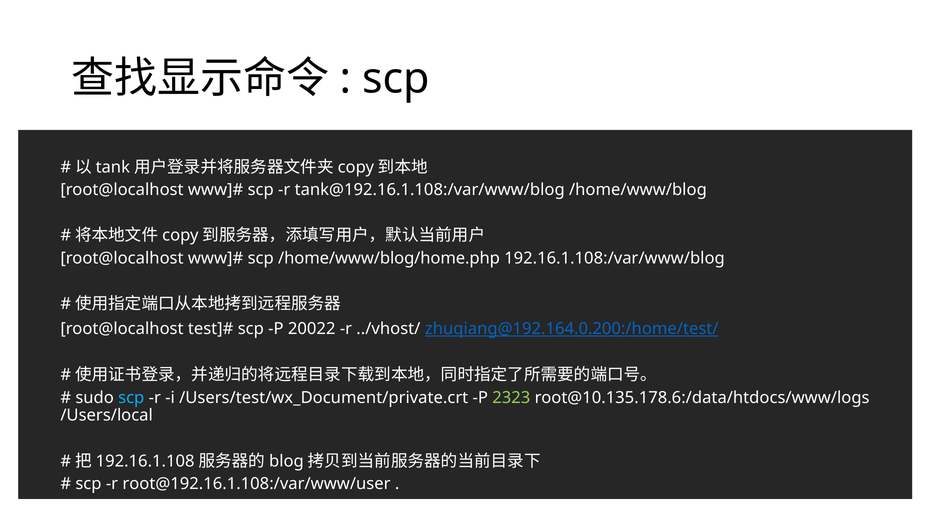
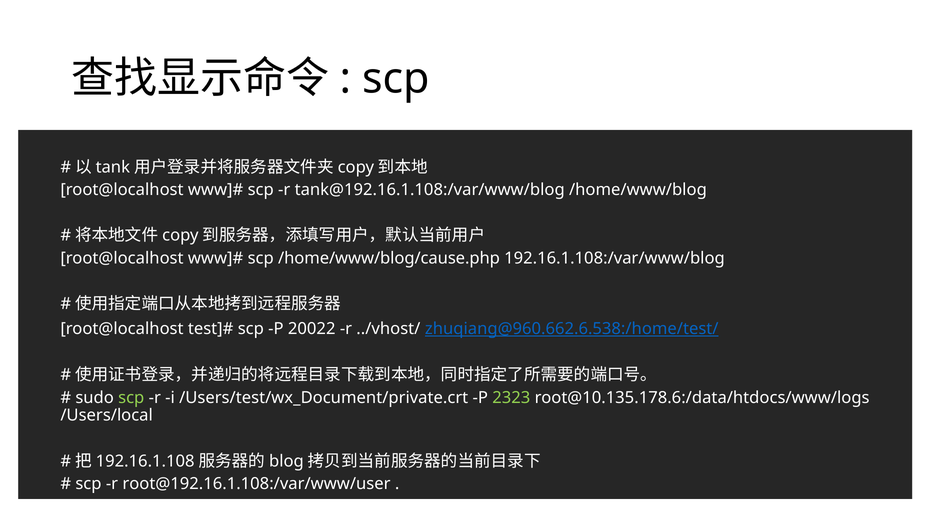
/home/www/blog/home.php: /home/www/blog/home.php -> /home/www/blog/cause.php
zhuqiang@192.164.0.200:/home/test/: zhuqiang@192.164.0.200:/home/test/ -> zhuqiang@960.662.6.538:/home/test/
scp at (131, 398) colour: light blue -> light green
